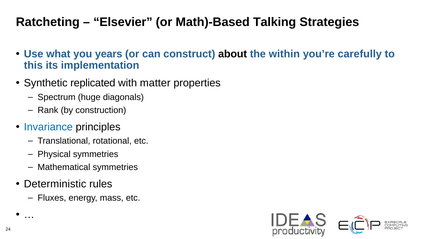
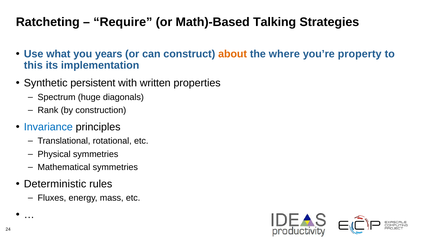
Elsevier: Elsevier -> Require
about colour: black -> orange
within: within -> where
carefully: carefully -> property
replicated: replicated -> persistent
matter: matter -> written
